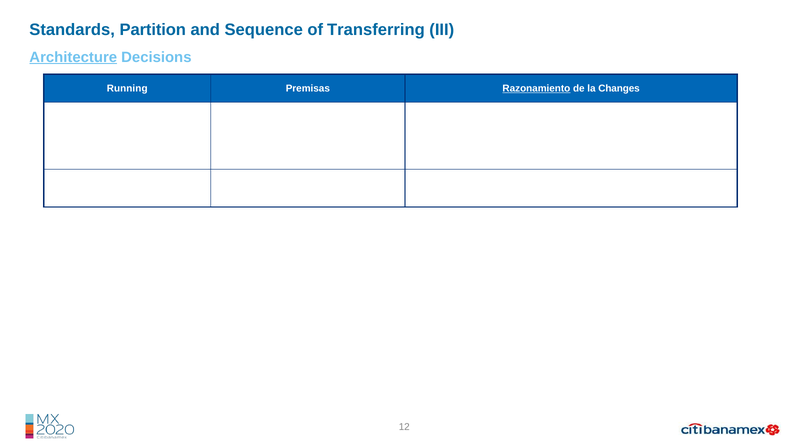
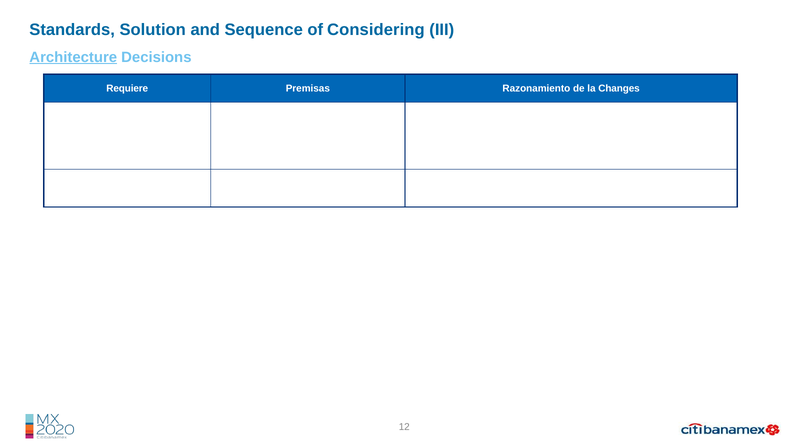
Partition: Partition -> Solution
Transferring: Transferring -> Considering
Running: Running -> Requiere
Razonamiento underline: present -> none
